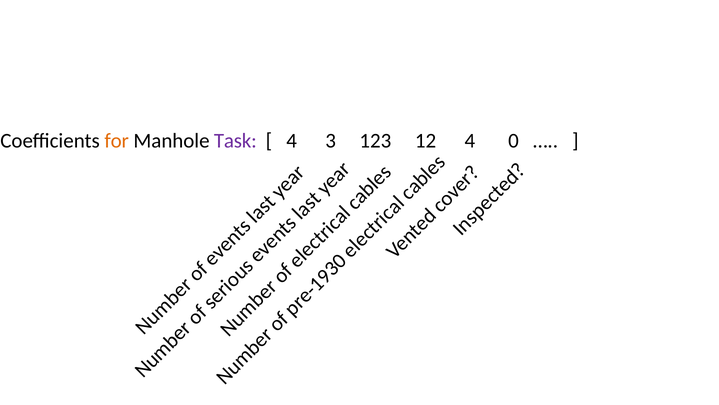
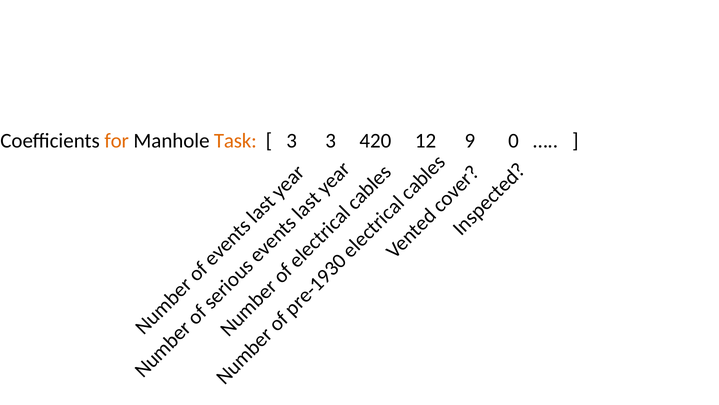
Task colour: purple -> orange
4 at (292, 141): 4 -> 3
123: 123 -> 420
12 4: 4 -> 9
